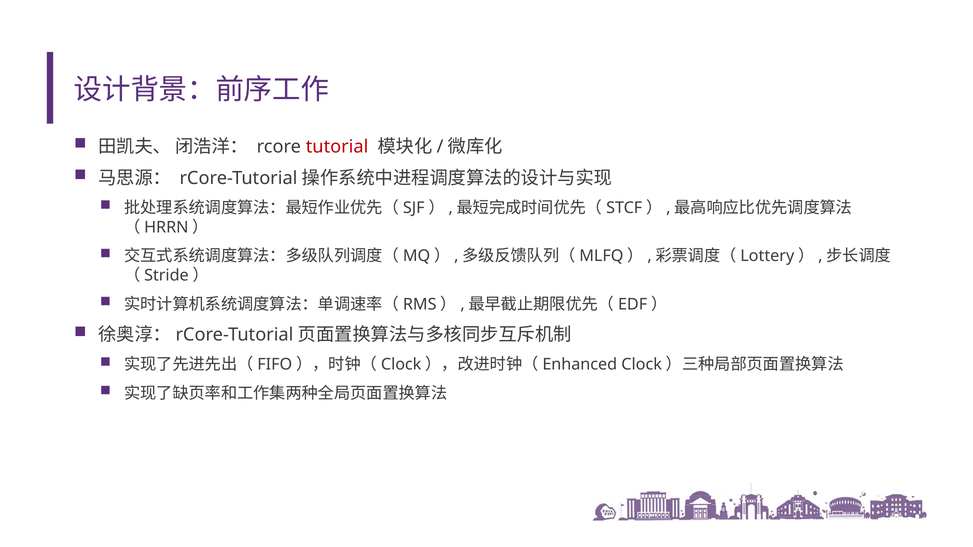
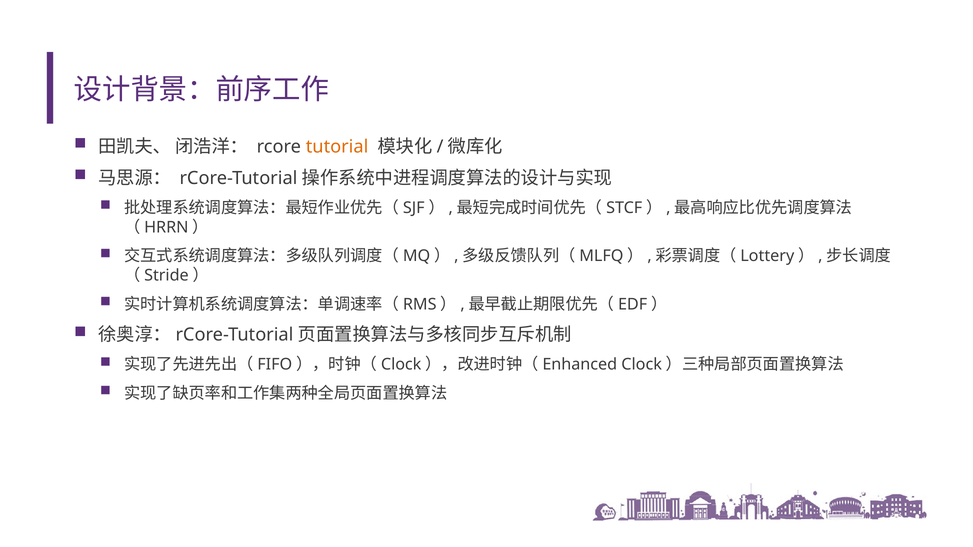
tutorial colour: red -> orange
